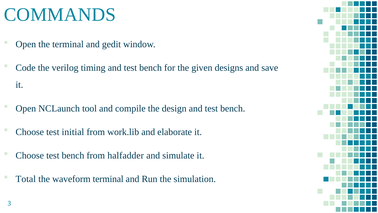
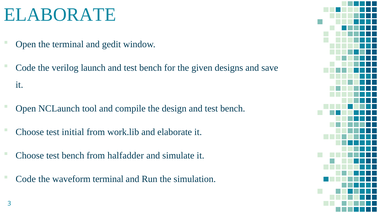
COMMANDS at (60, 15): COMMANDS -> ELABORATE
timing: timing -> launch
Total at (26, 179): Total -> Code
